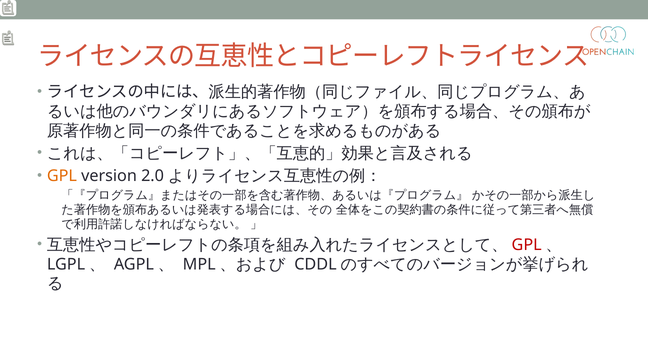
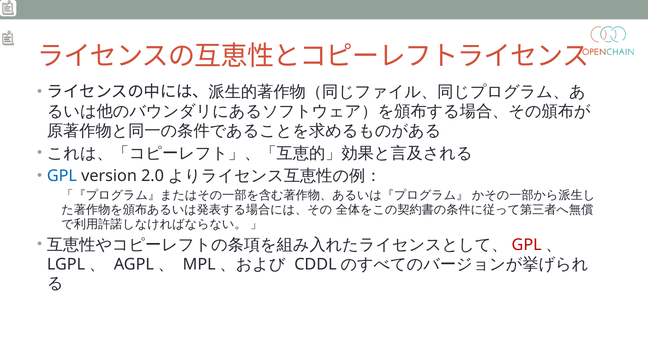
GPL at (62, 176) colour: orange -> blue
